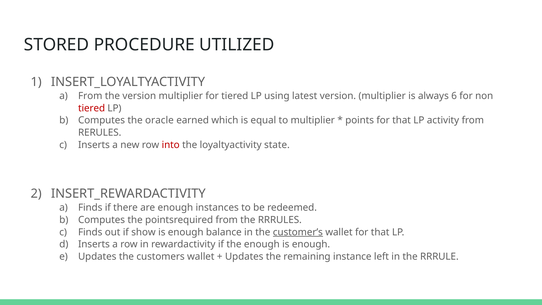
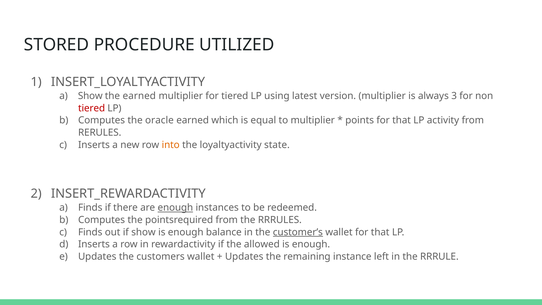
a From: From -> Show
the version: version -> earned
6: 6 -> 3
into colour: red -> orange
enough at (175, 208) underline: none -> present
the enough: enough -> allowed
